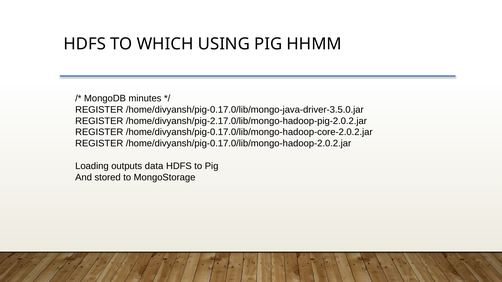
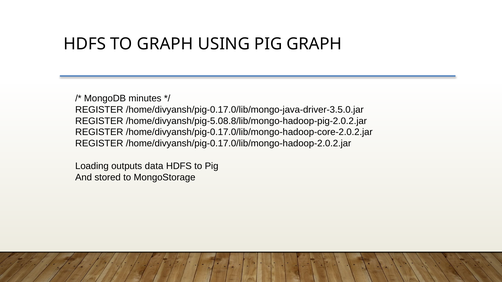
TO WHICH: WHICH -> GRAPH
PIG HHMM: HHMM -> GRAPH
/home/divyansh/pig-2.17.0/lib/mongo-hadoop-pig-2.0.2.jar: /home/divyansh/pig-2.17.0/lib/mongo-hadoop-pig-2.0.2.jar -> /home/divyansh/pig-5.08.8/lib/mongo-hadoop-pig-2.0.2.jar
